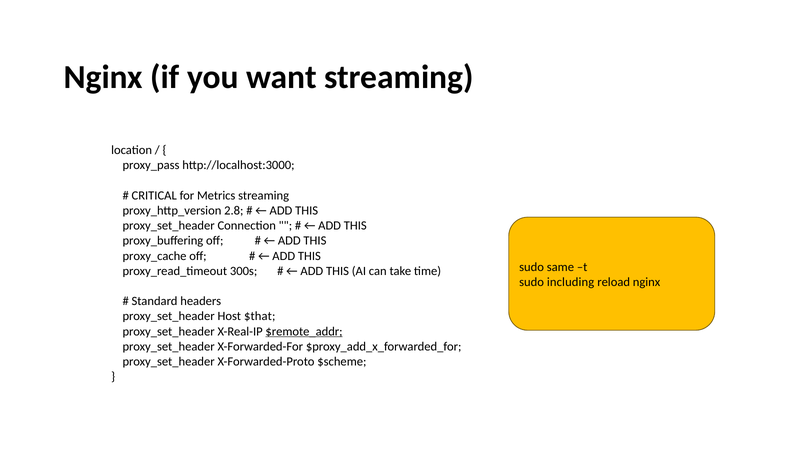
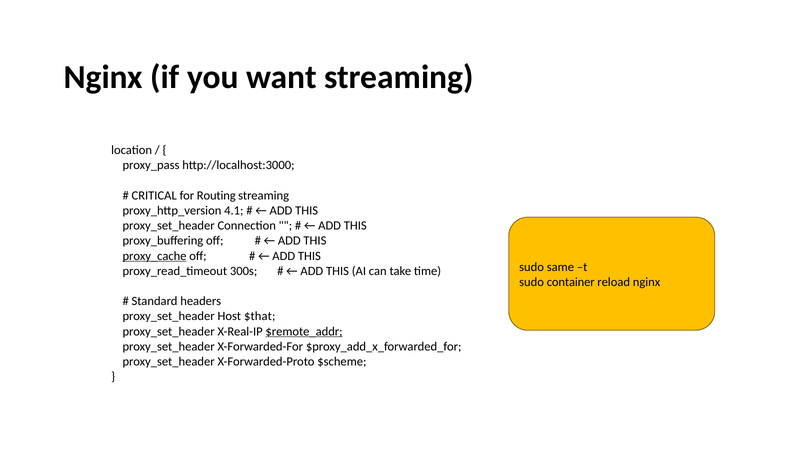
Metrics: Metrics -> Routing
2.8: 2.8 -> 4.1
proxy_cache underline: none -> present
including: including -> container
